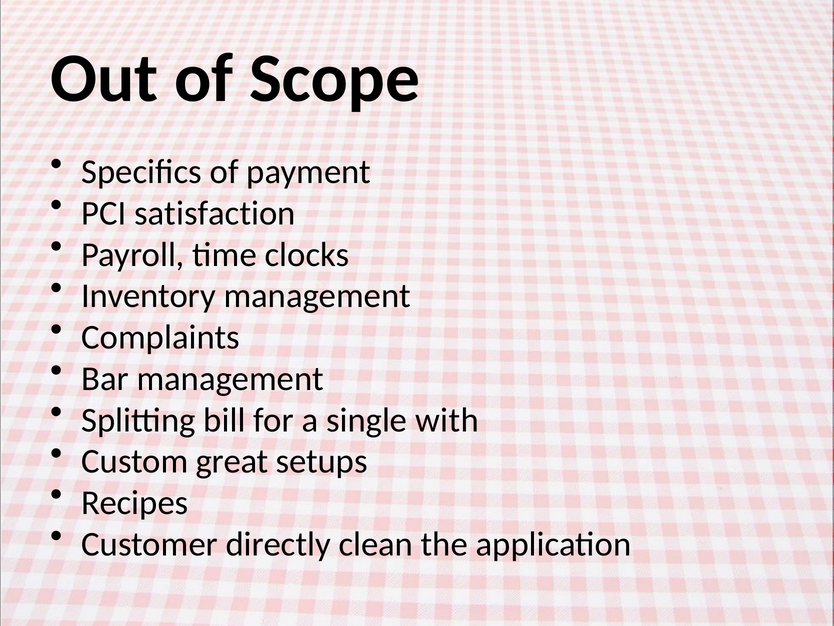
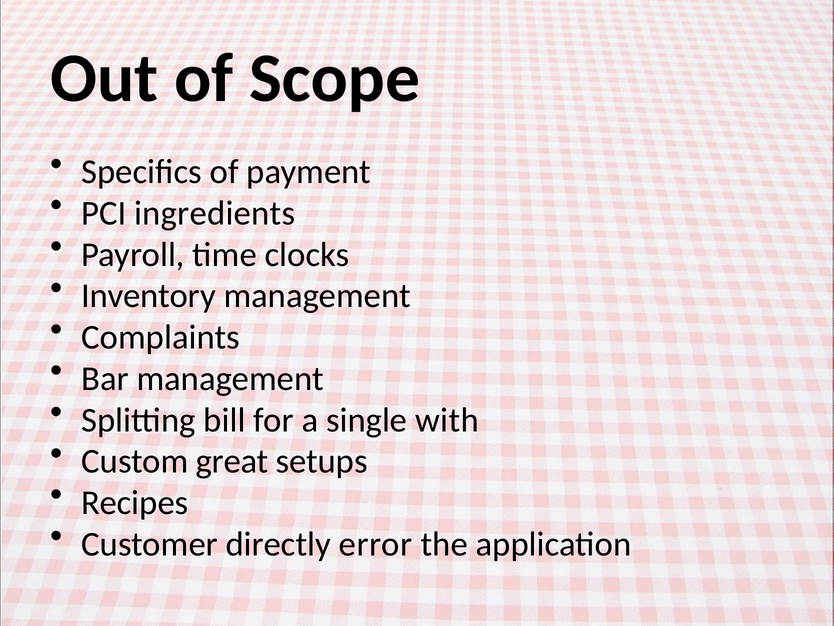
satisfaction: satisfaction -> ingredients
clean: clean -> error
